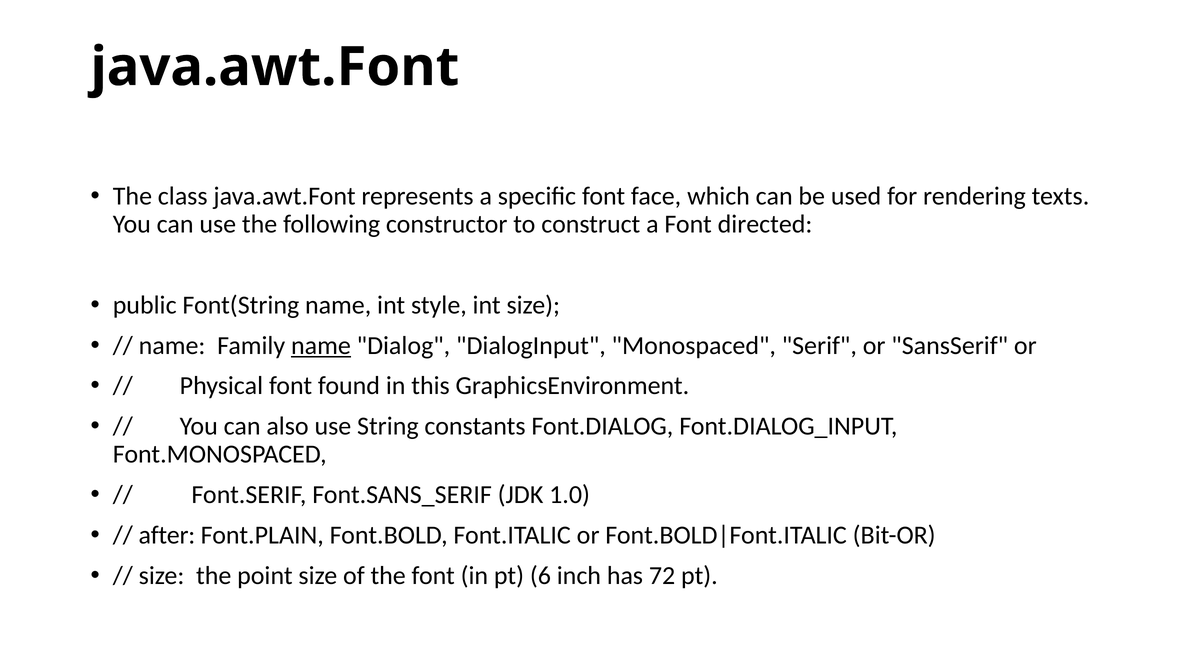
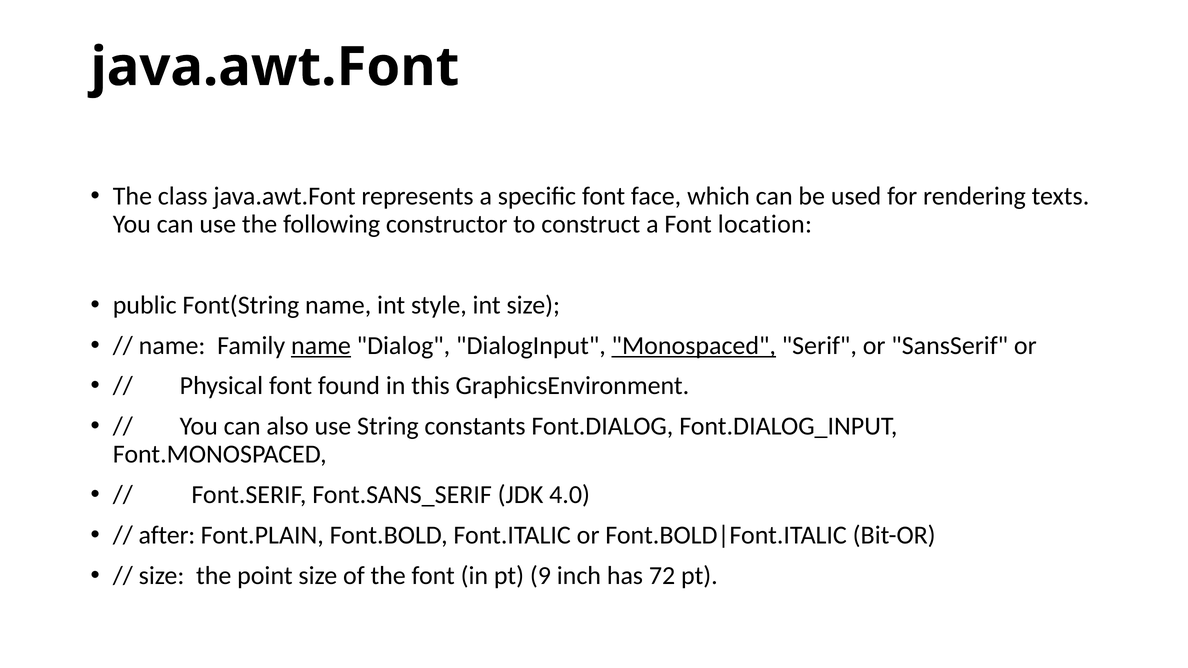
directed: directed -> location
Monospaced underline: none -> present
1.0: 1.0 -> 4.0
6: 6 -> 9
